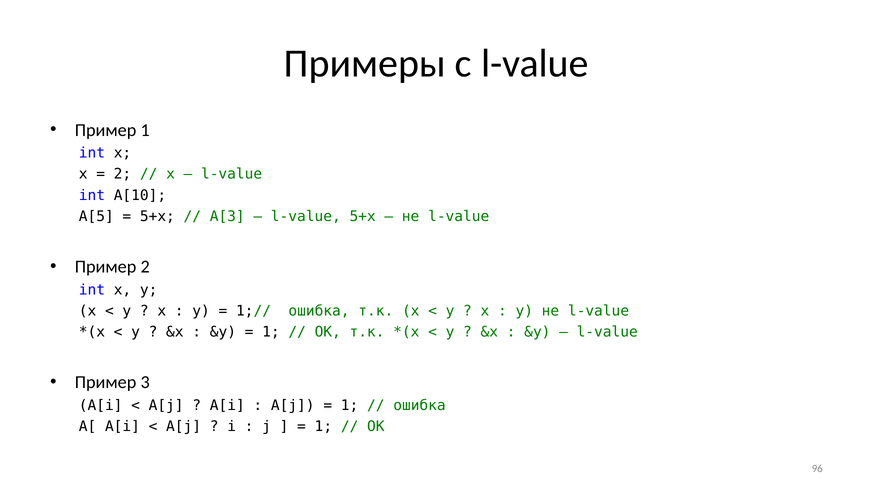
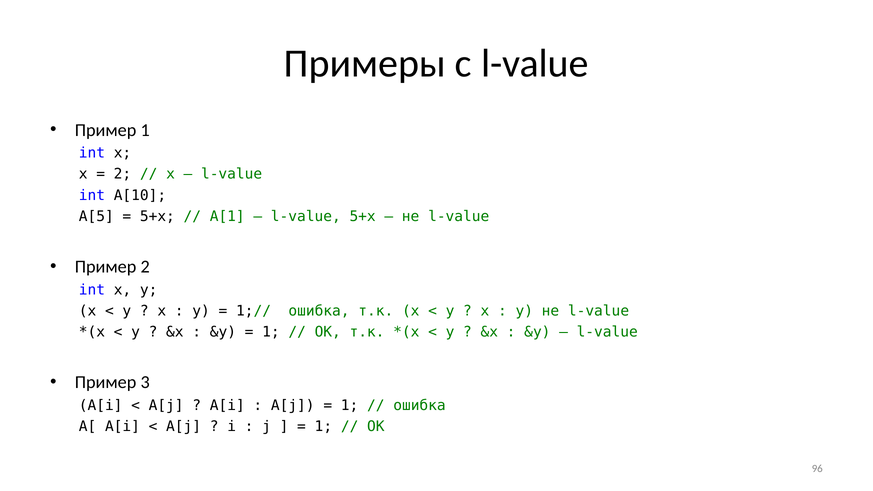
A[3: A[3 -> A[1
